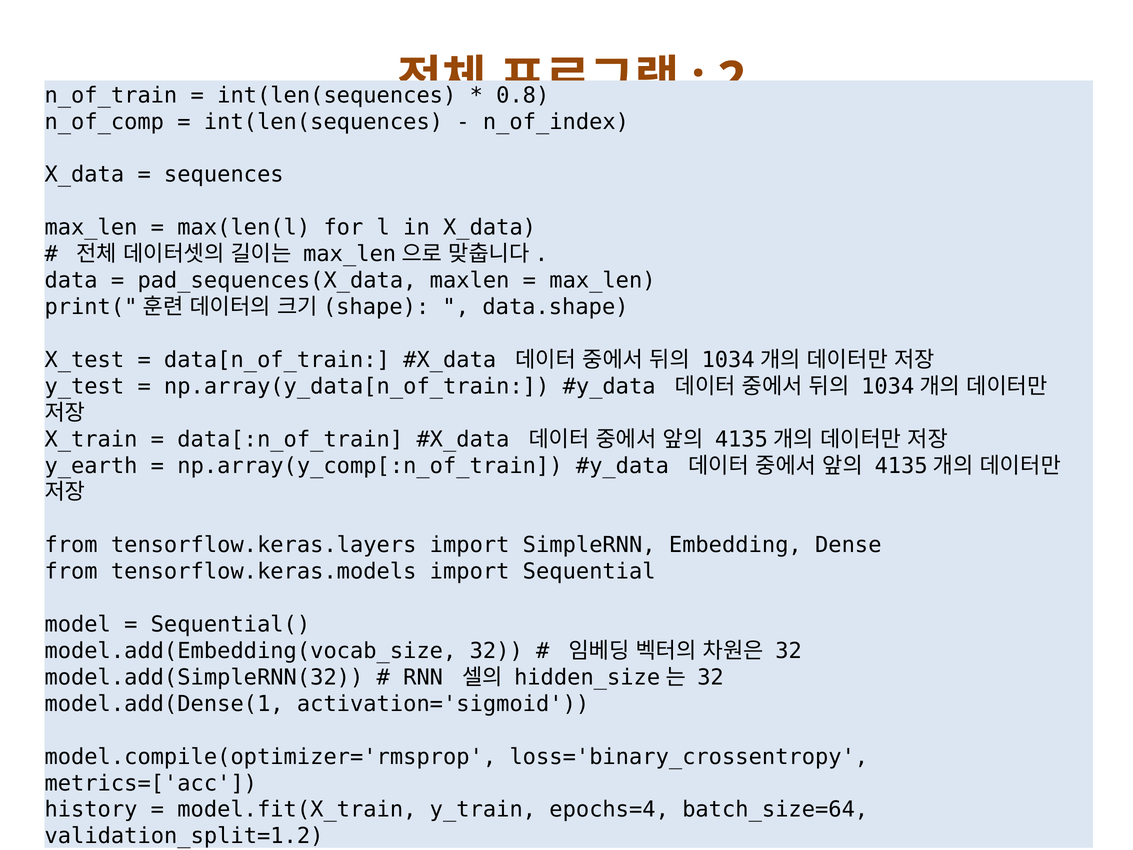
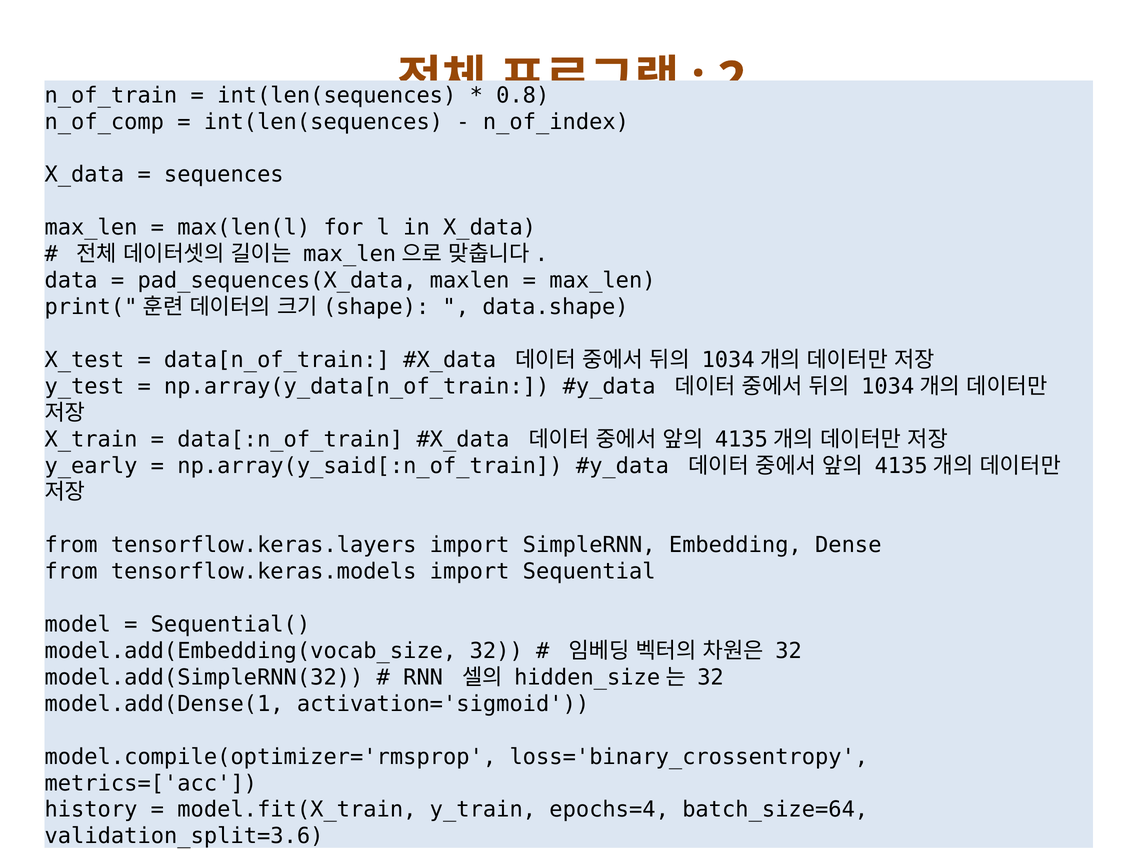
y_earth: y_earth -> y_early
np.array(y_comp[:n_of_train: np.array(y_comp[:n_of_train -> np.array(y_said[:n_of_train
validation_split=1.2: validation_split=1.2 -> validation_split=3.6
